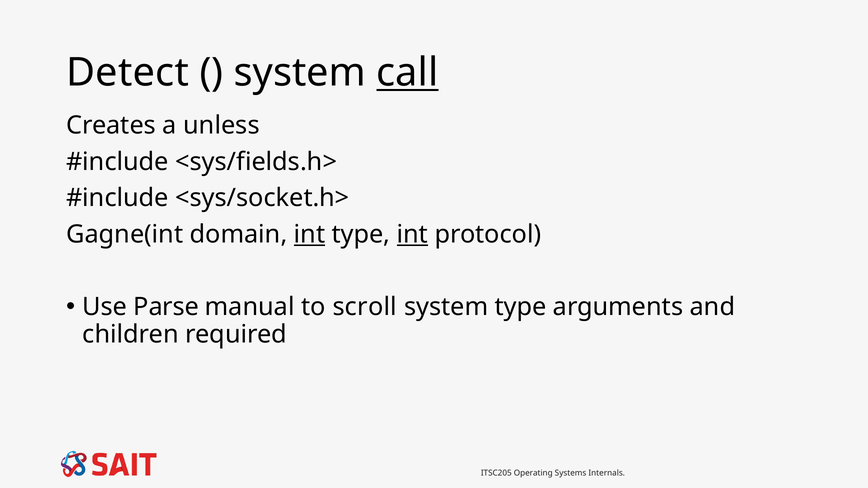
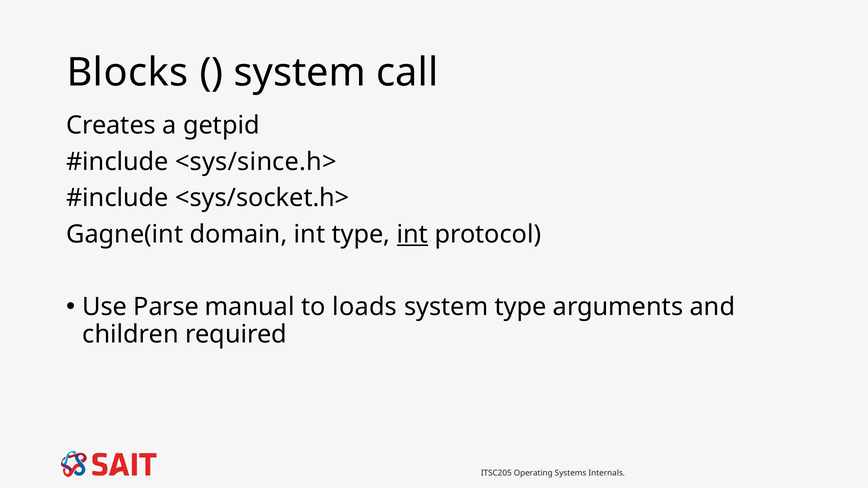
Detect: Detect -> Blocks
call underline: present -> none
unless: unless -> getpid
<sys/fields.h>: <sys/fields.h> -> <sys/since.h>
int at (310, 234) underline: present -> none
scroll: scroll -> loads
